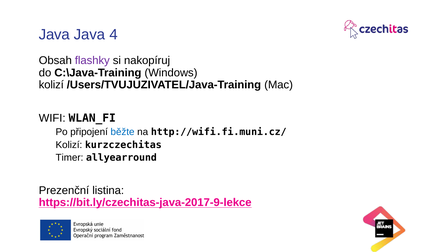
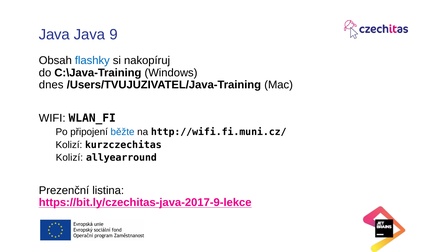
4: 4 -> 9
flashky colour: purple -> blue
kolizí at (51, 85): kolizí -> dnes
Timer at (69, 158): Timer -> Kolizí
